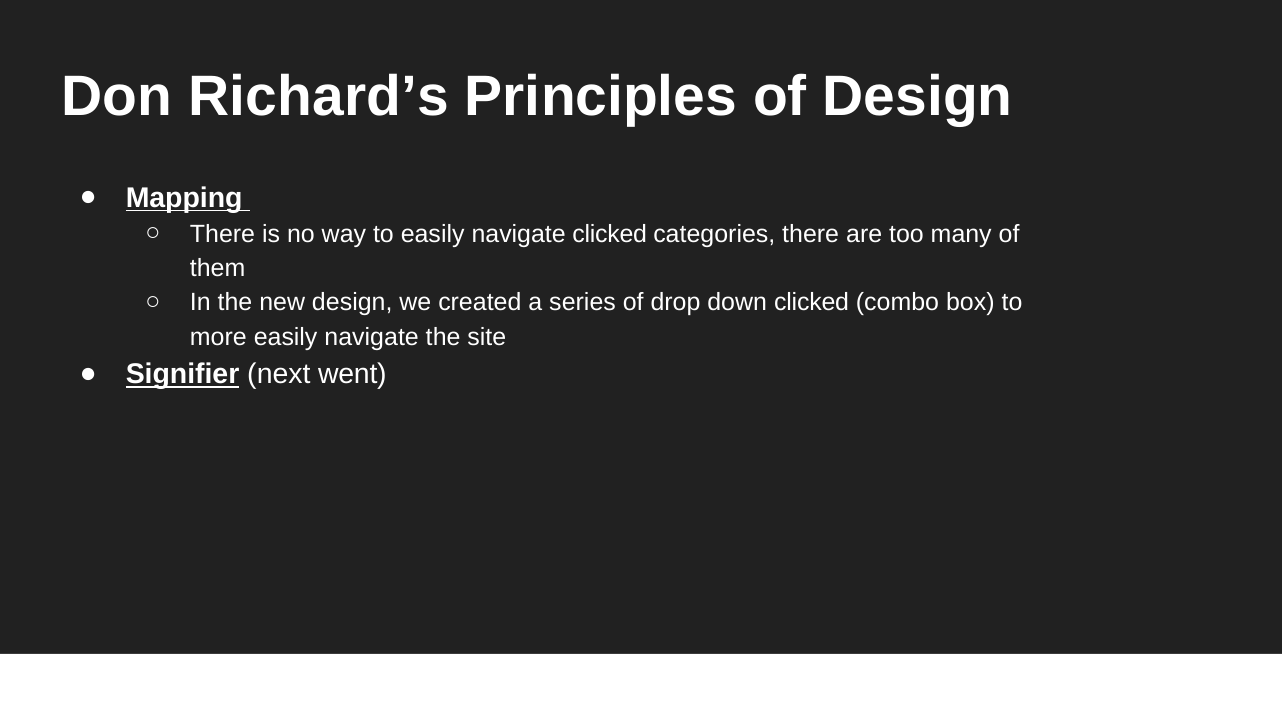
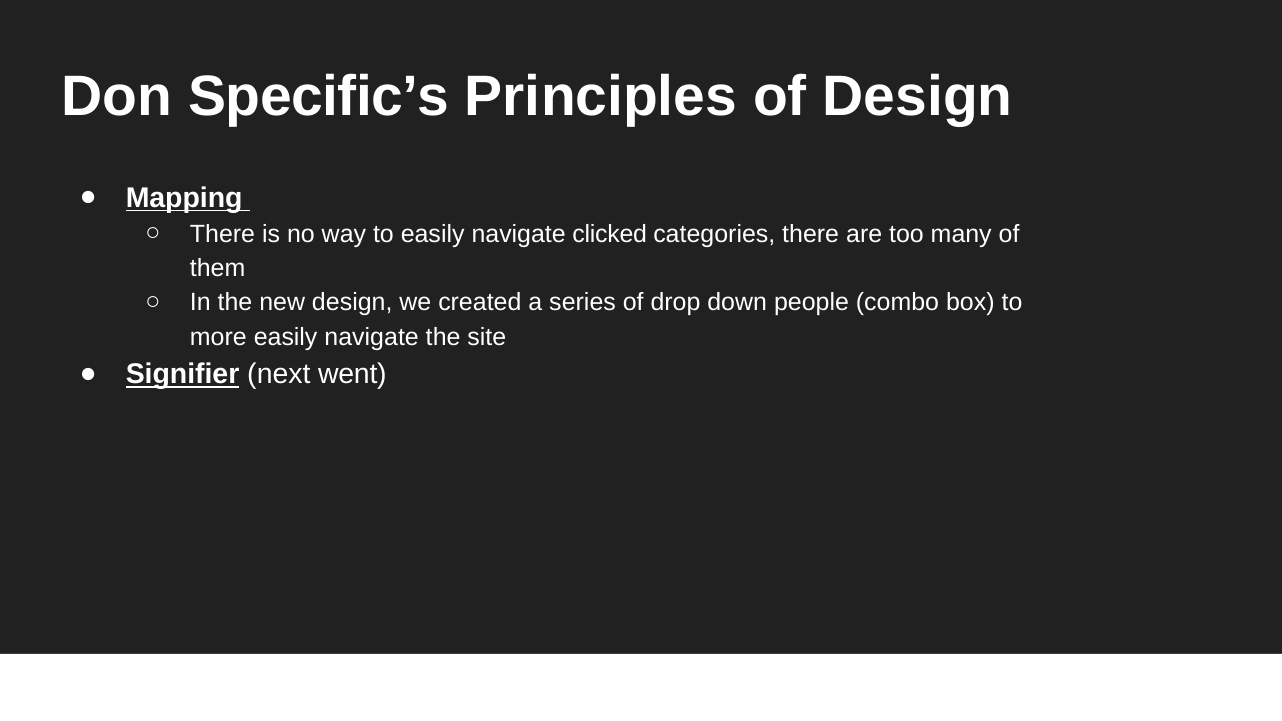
Richard’s: Richard’s -> Specific’s
down clicked: clicked -> people
